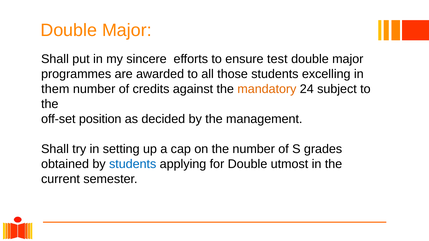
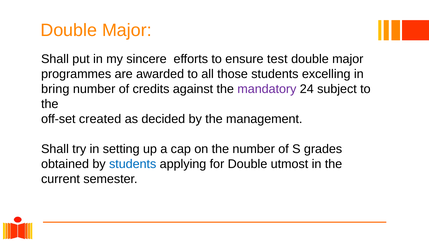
them: them -> bring
mandatory colour: orange -> purple
position: position -> created
